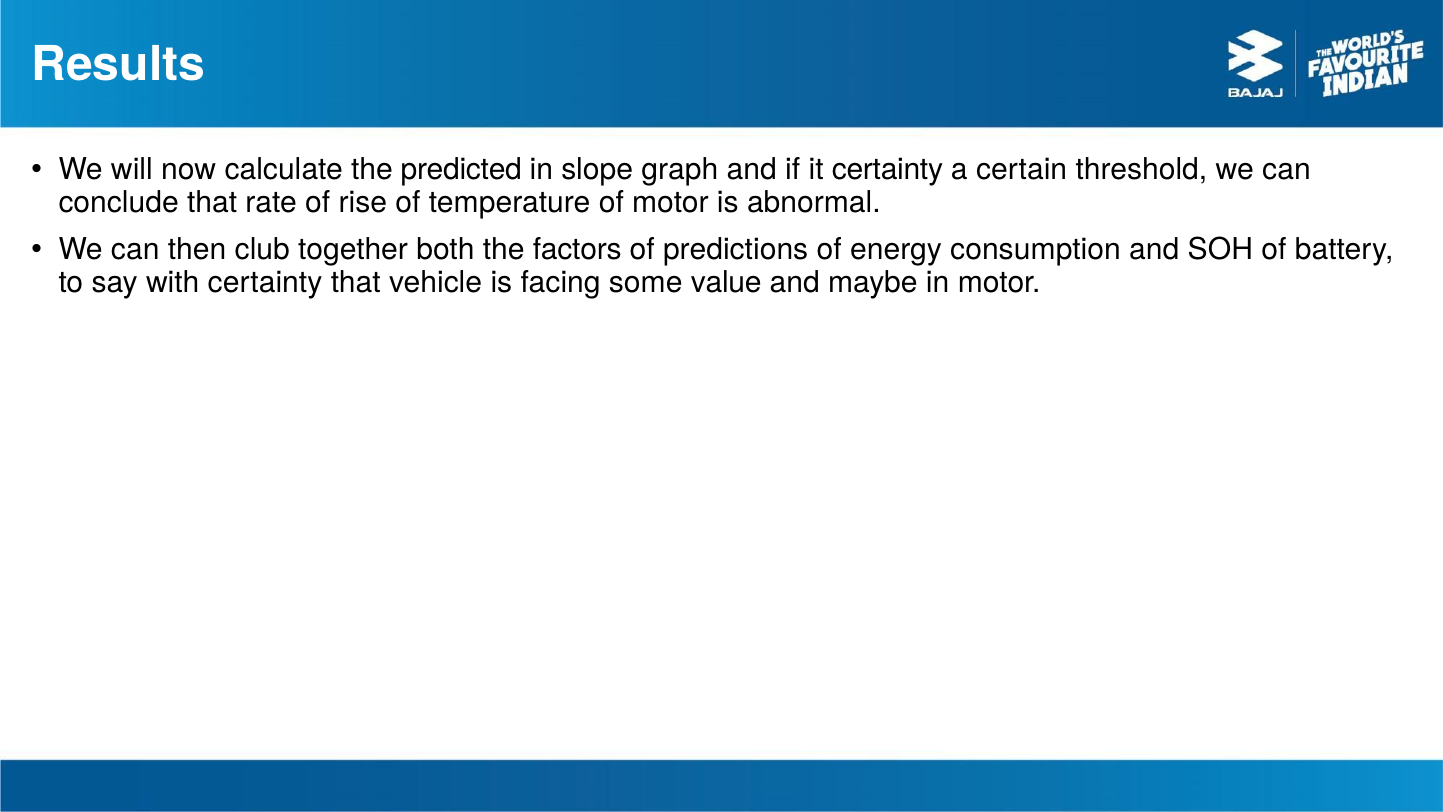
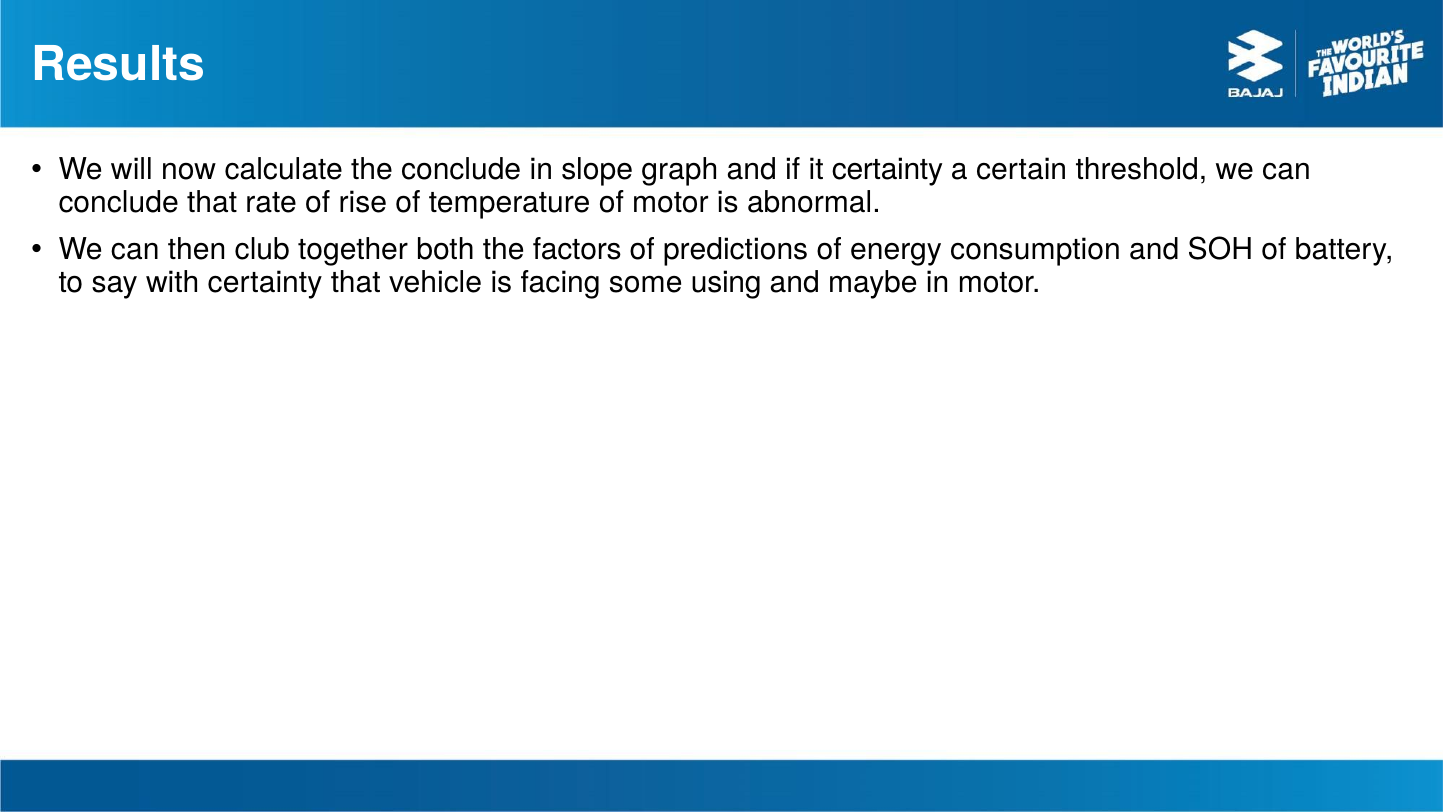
the predicted: predicted -> conclude
value: value -> using
